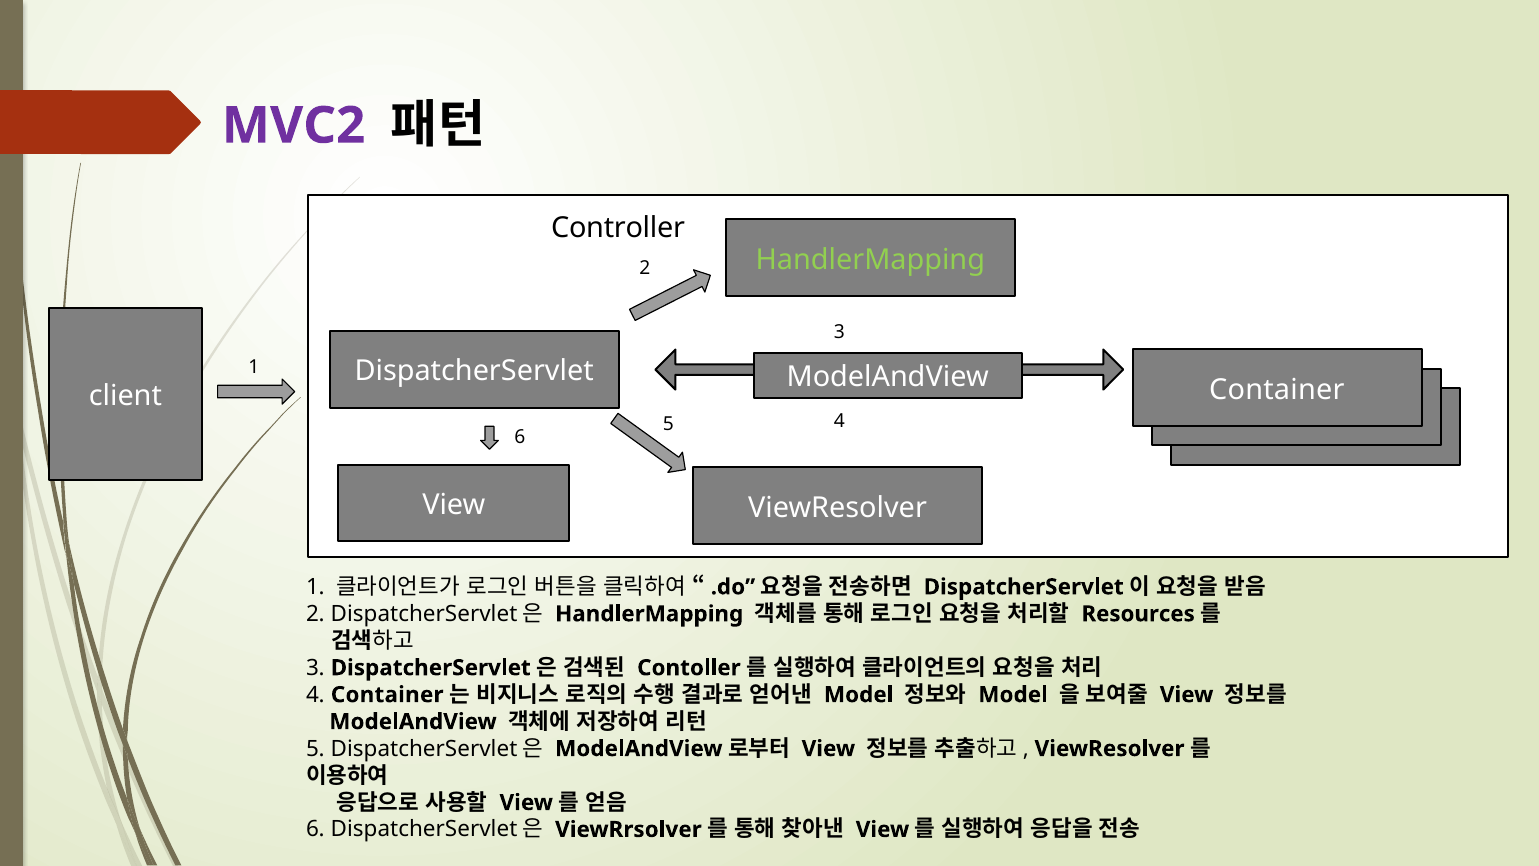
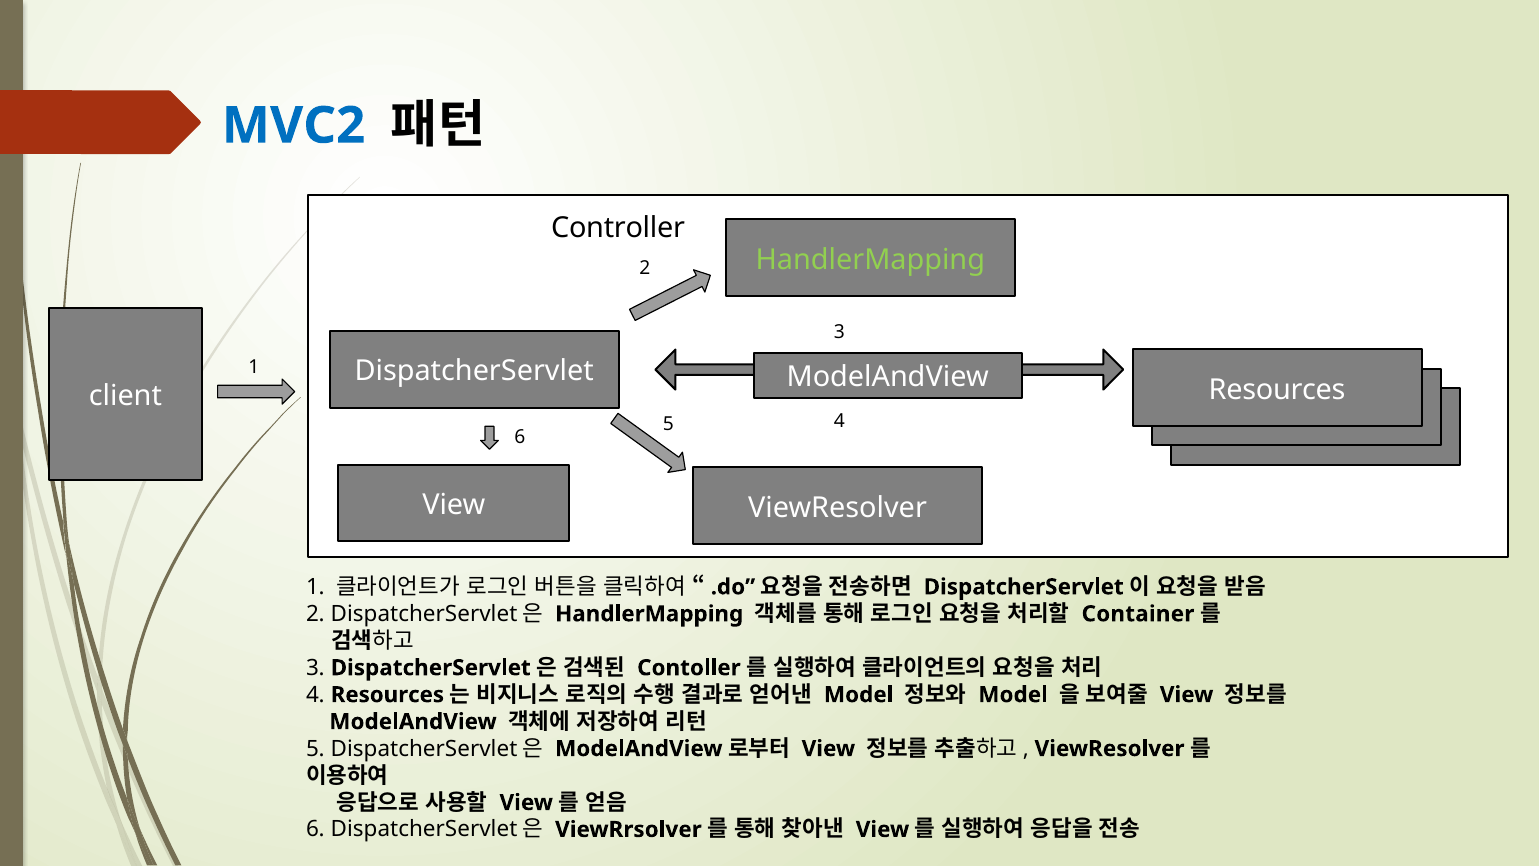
MVC2 colour: purple -> blue
Container at (1277, 390): Container -> Resources
Resources: Resources -> Container
4 Container: Container -> Resources
